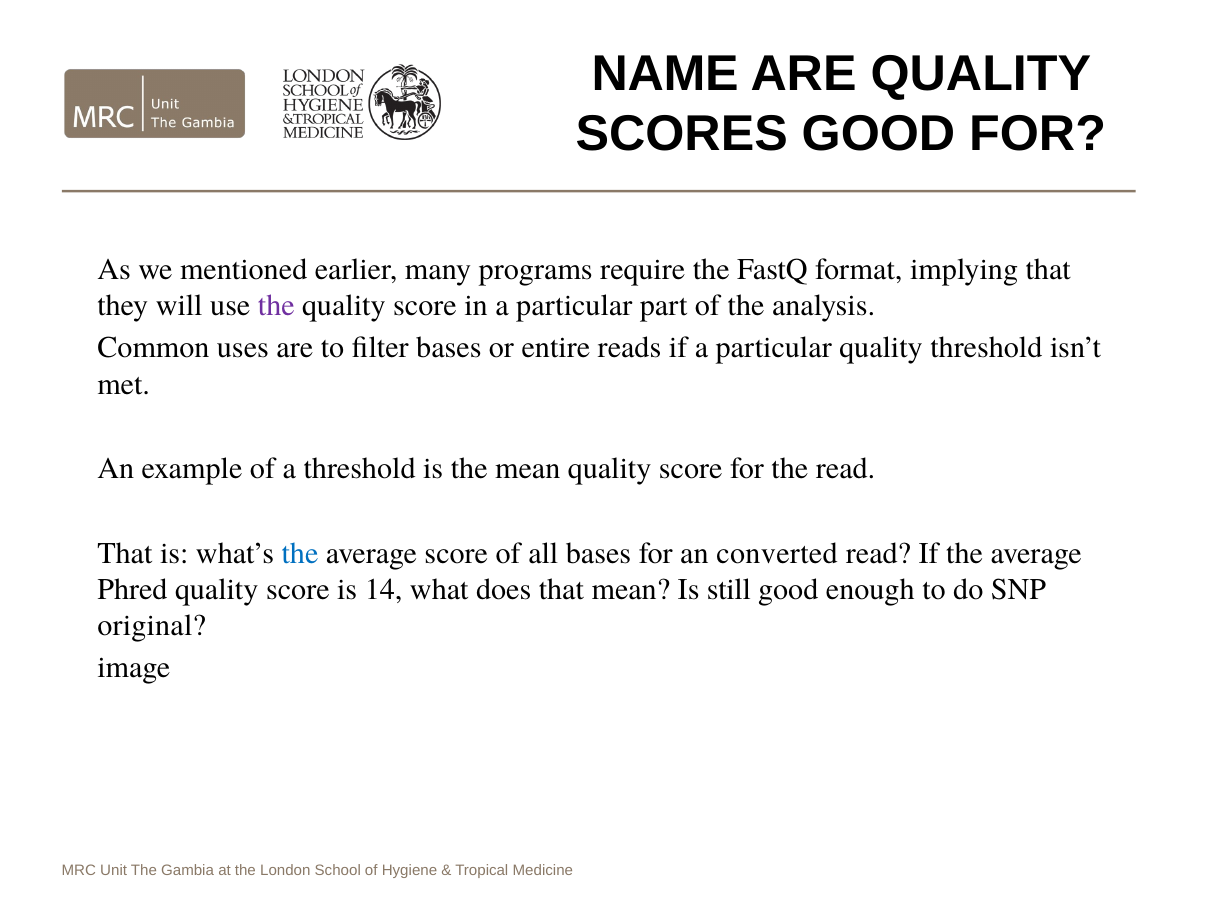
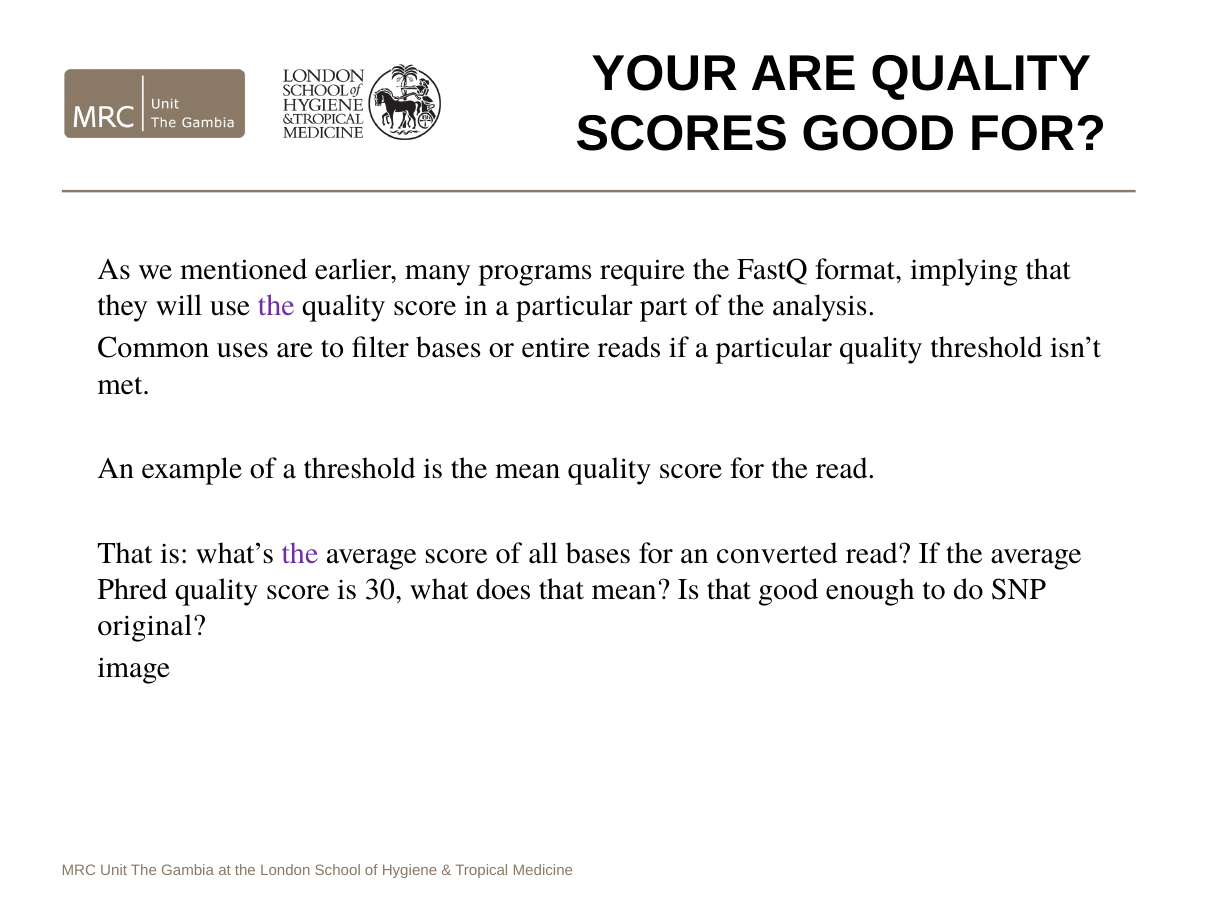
NAME: NAME -> YOUR
the at (300, 553) colour: blue -> purple
14: 14 -> 30
Is still: still -> that
